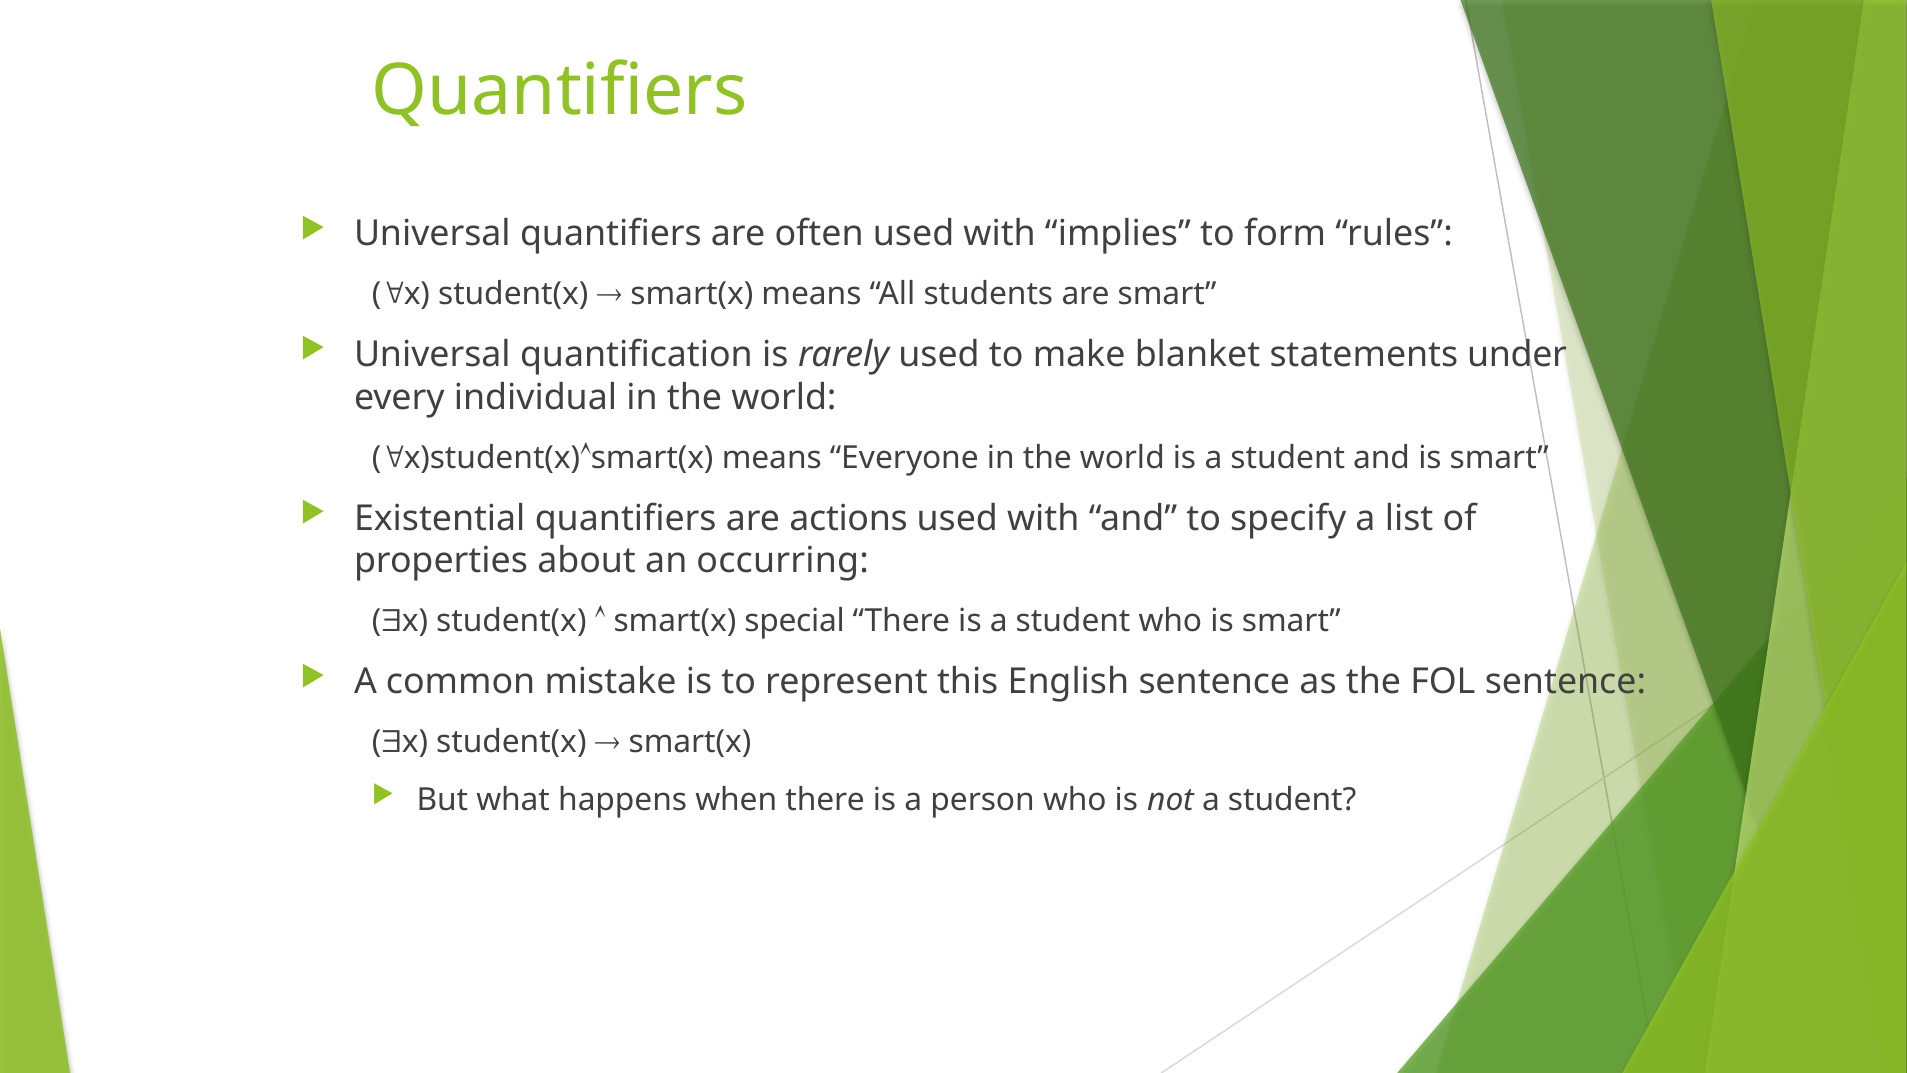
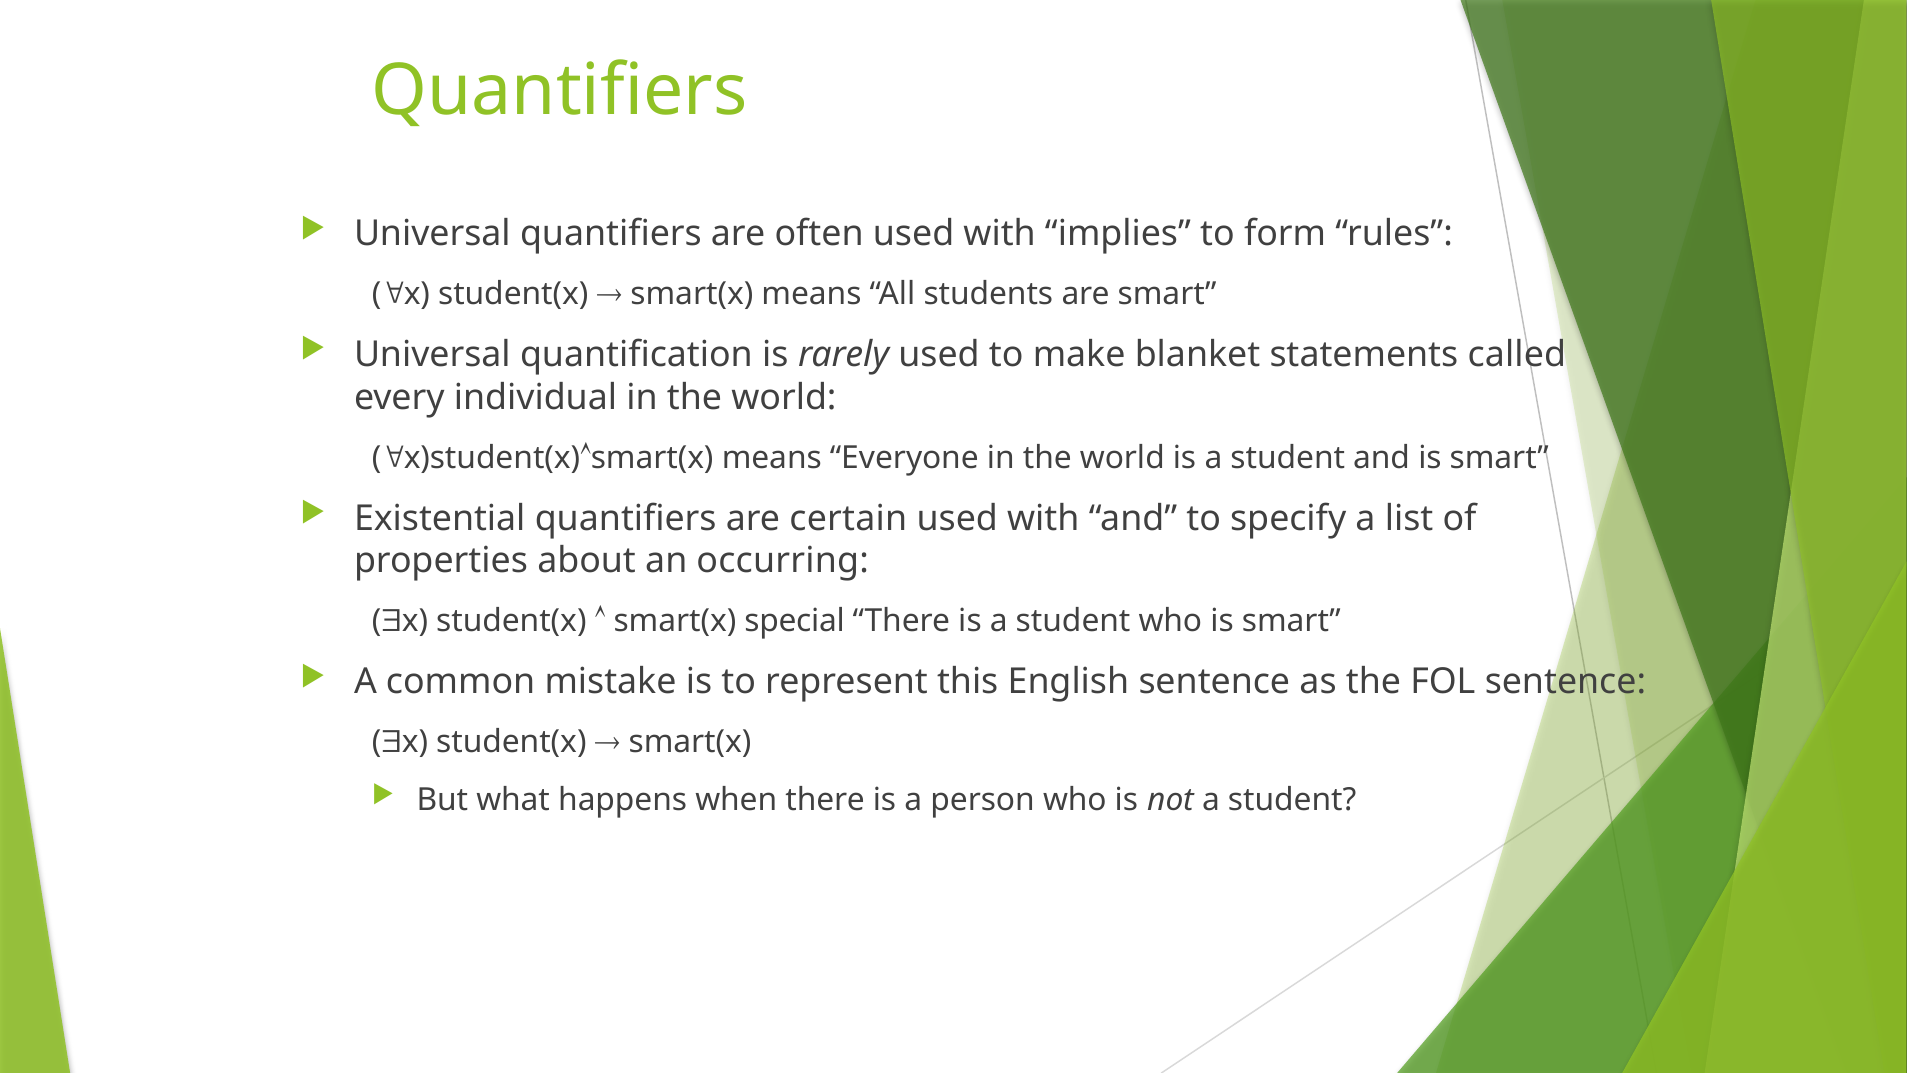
under: under -> called
actions: actions -> certain
